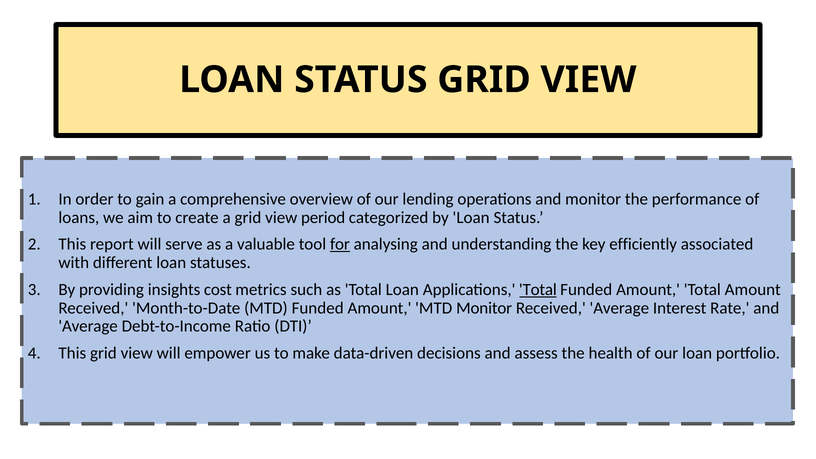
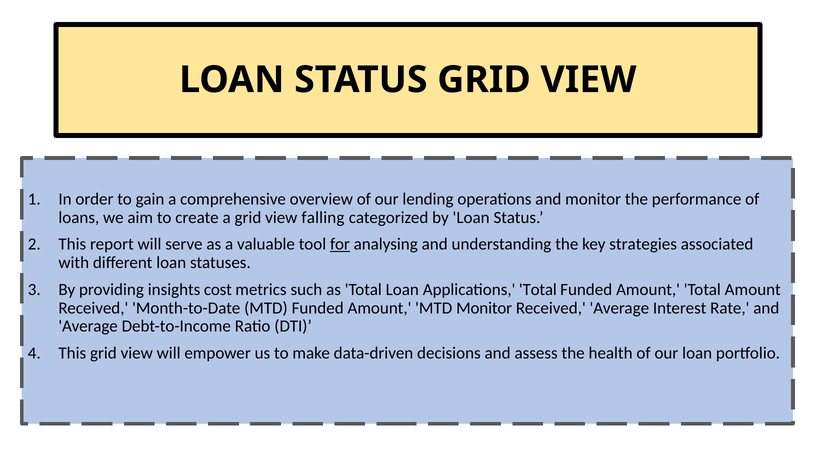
period: period -> falling
efficiently: efficiently -> strategies
Total at (538, 290) underline: present -> none
